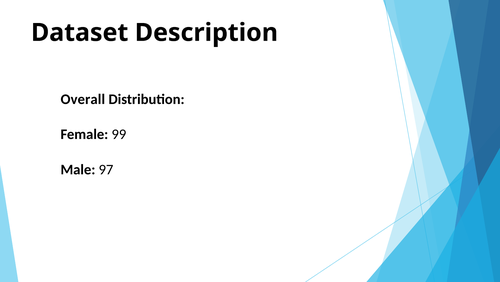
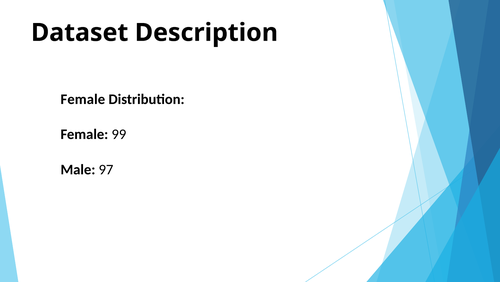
Overall at (83, 99): Overall -> Female
